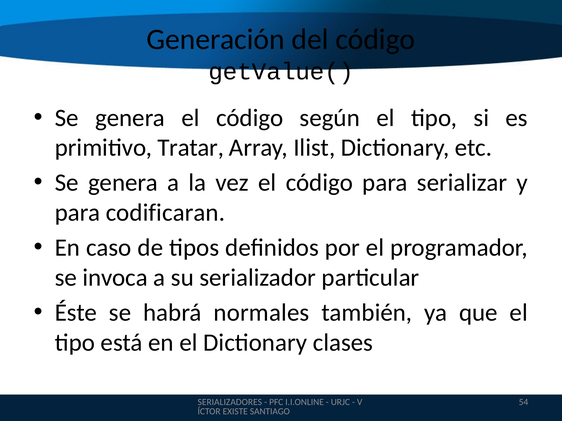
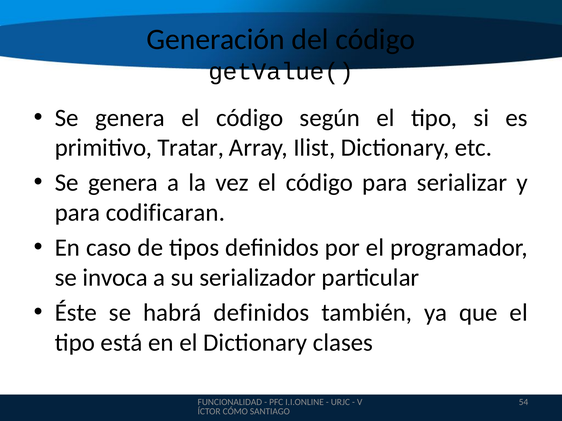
habrá normales: normales -> definidos
SERIALIZADORES: SERIALIZADORES -> FUNCIONALIDAD
EXISTE: EXISTE -> CÓMO
